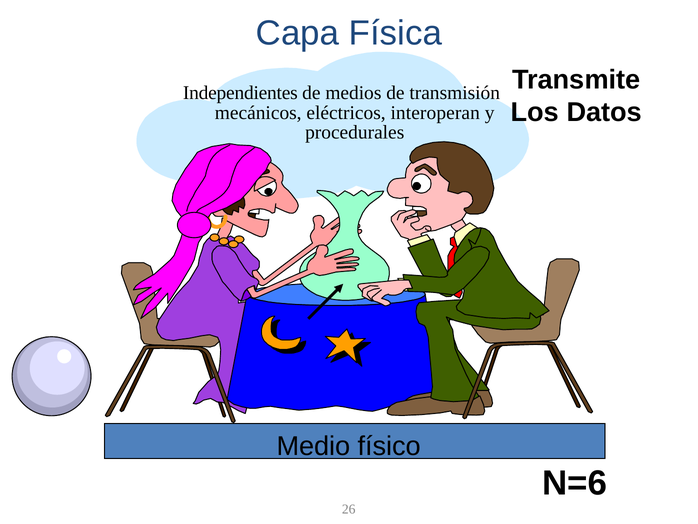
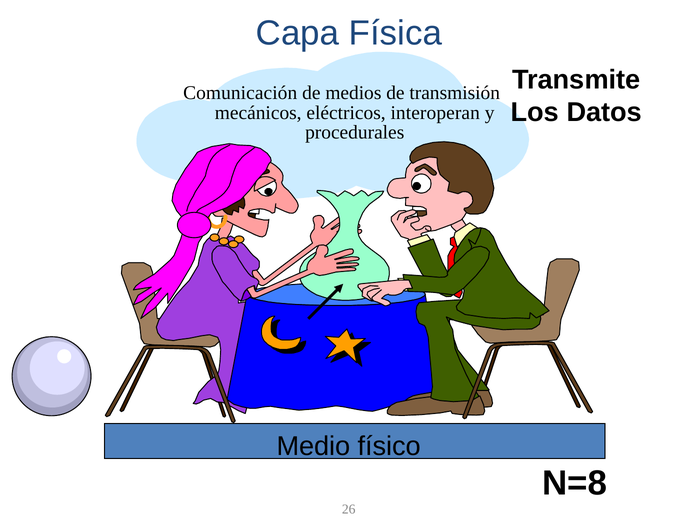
Independientes: Independientes -> Comunicación
N=6: N=6 -> N=8
